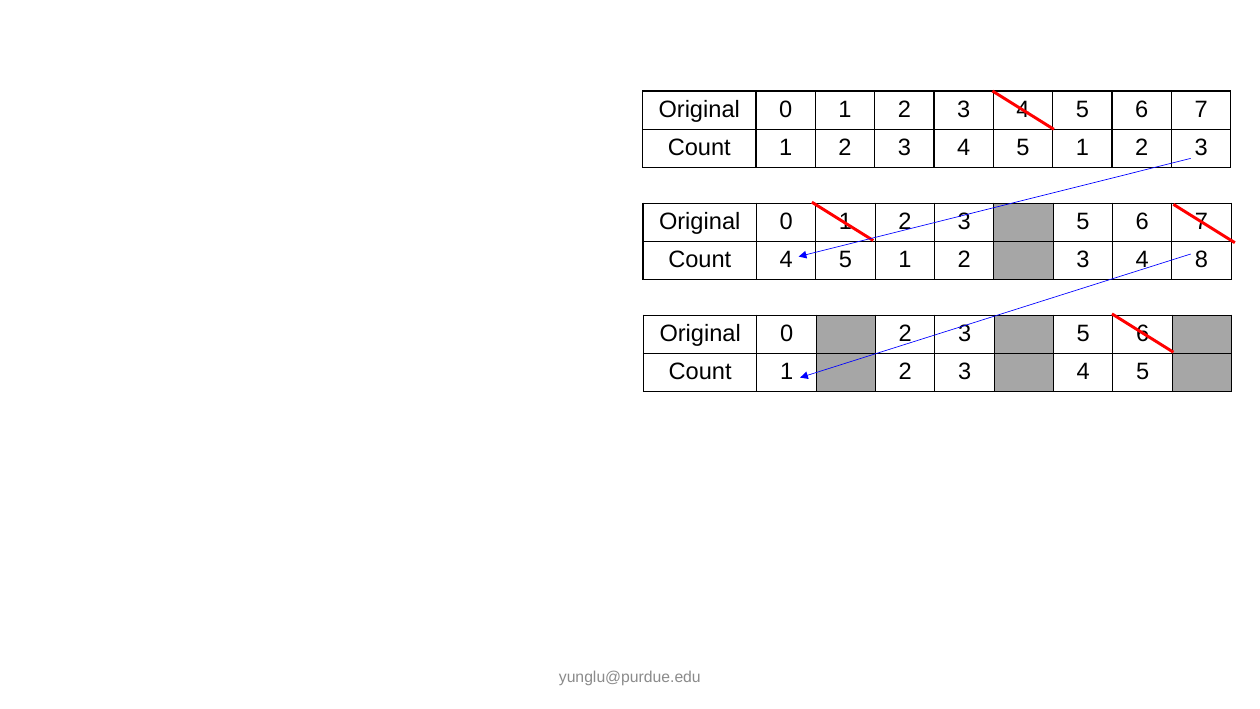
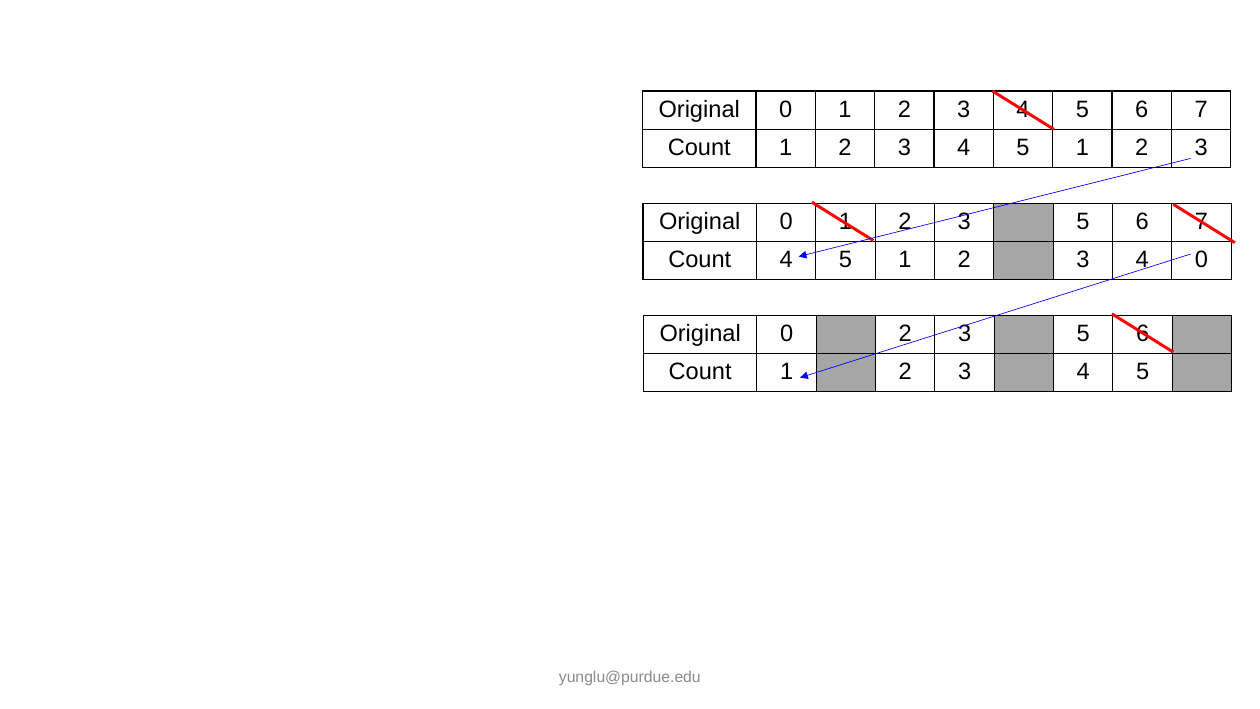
4 8: 8 -> 0
